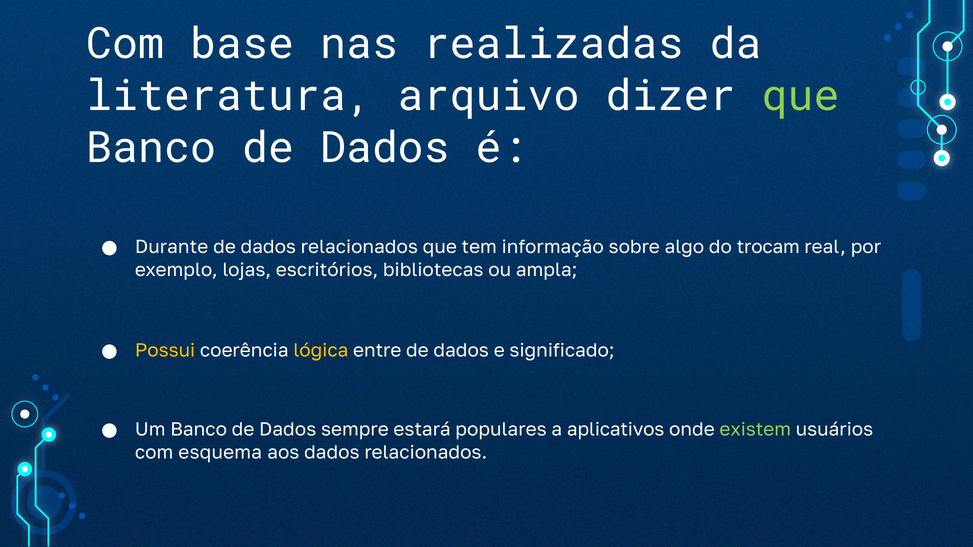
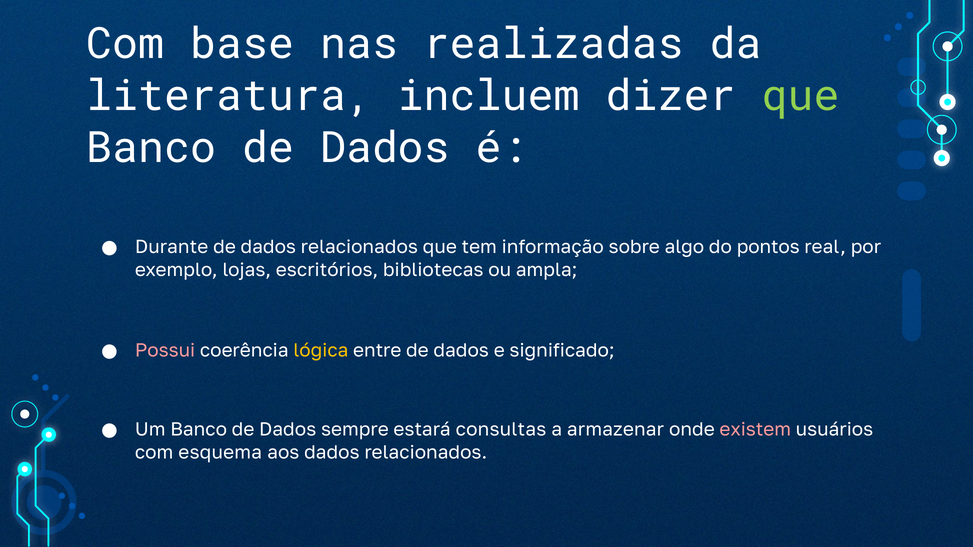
arquivo: arquivo -> incluem
trocam: trocam -> pontos
Possui colour: yellow -> pink
populares: populares -> consultas
aplicativos: aplicativos -> armazenar
existem colour: light green -> pink
